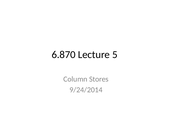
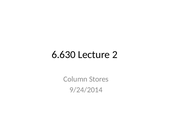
6.870: 6.870 -> 6.630
5: 5 -> 2
